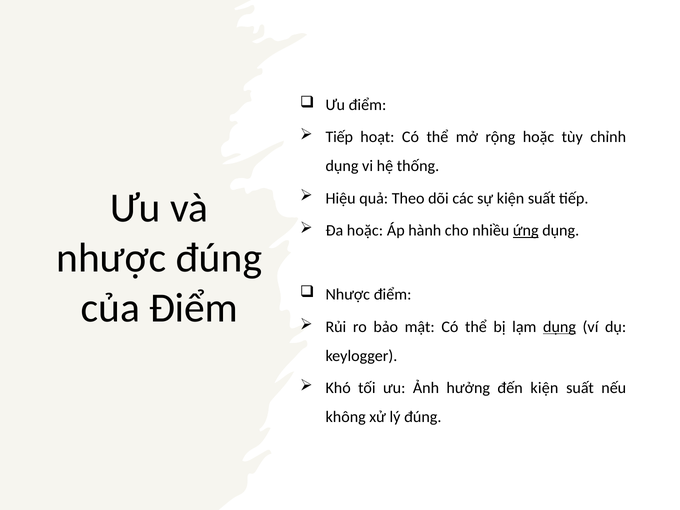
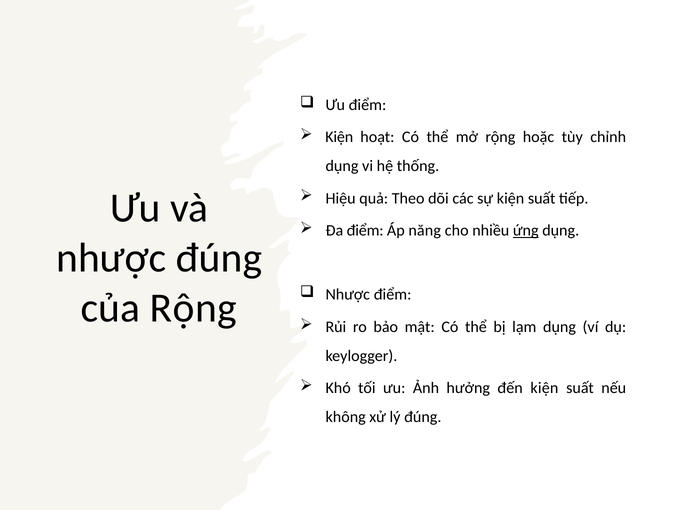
Tiếp at (339, 137): Tiếp -> Kiện
Đa hoặc: hoặc -> điểm
hành: hành -> năng
của Điểm: Điểm -> Rộng
dụng at (560, 327) underline: present -> none
